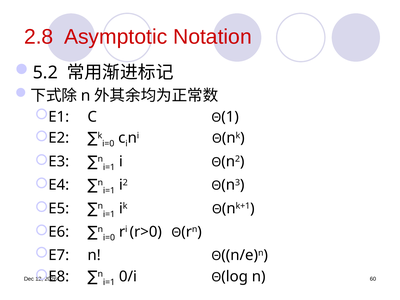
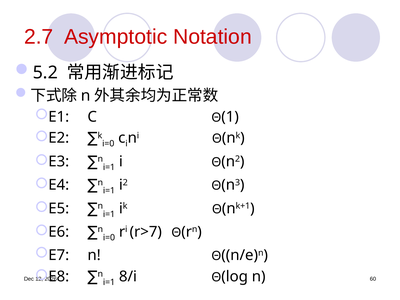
2.8: 2.8 -> 2.7
r>0: r>0 -> r>7
0/i: 0/i -> 8/i
